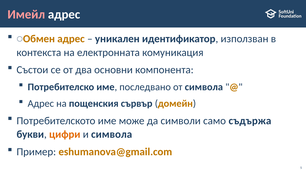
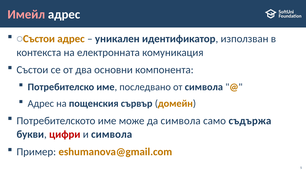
Обмен at (39, 39): Обмен -> Състои
да символи: символи -> символа
цифри colour: orange -> red
